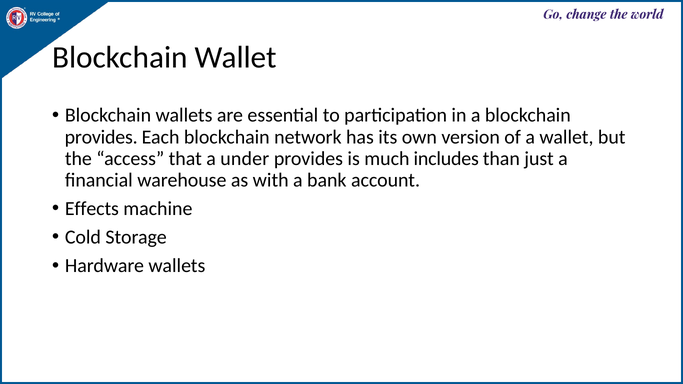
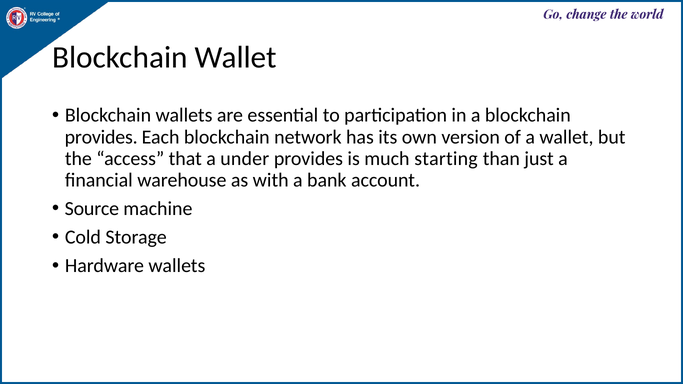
includes: includes -> starting
Effects: Effects -> Source
